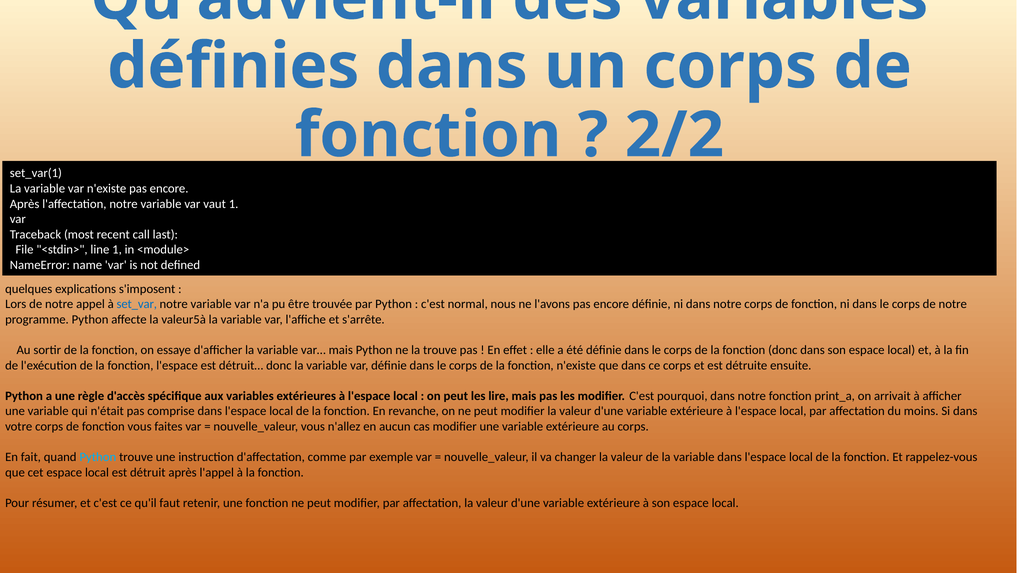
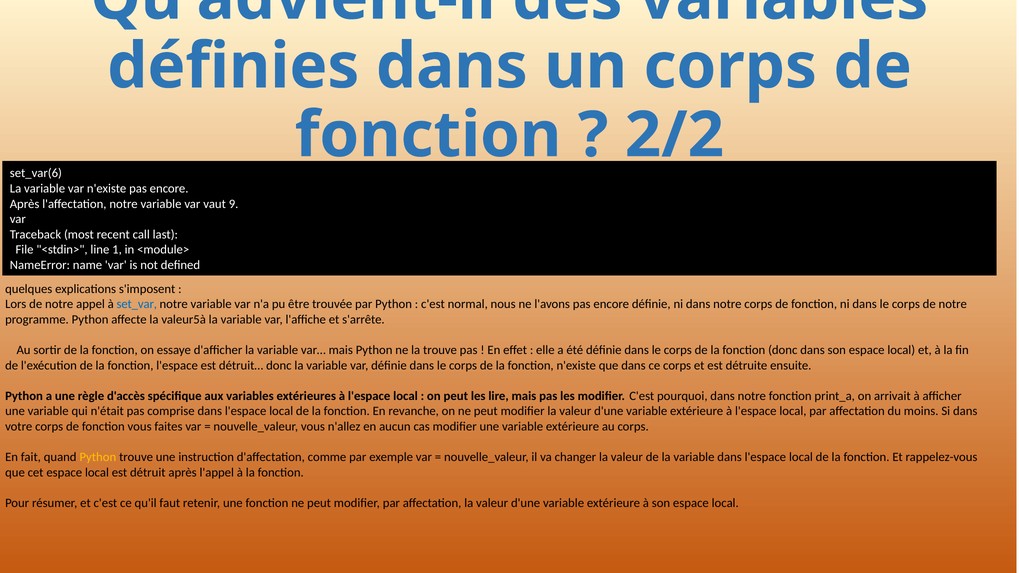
set_var(1: set_var(1 -> set_var(6
vaut 1: 1 -> 9
Python at (98, 457) colour: light blue -> yellow
